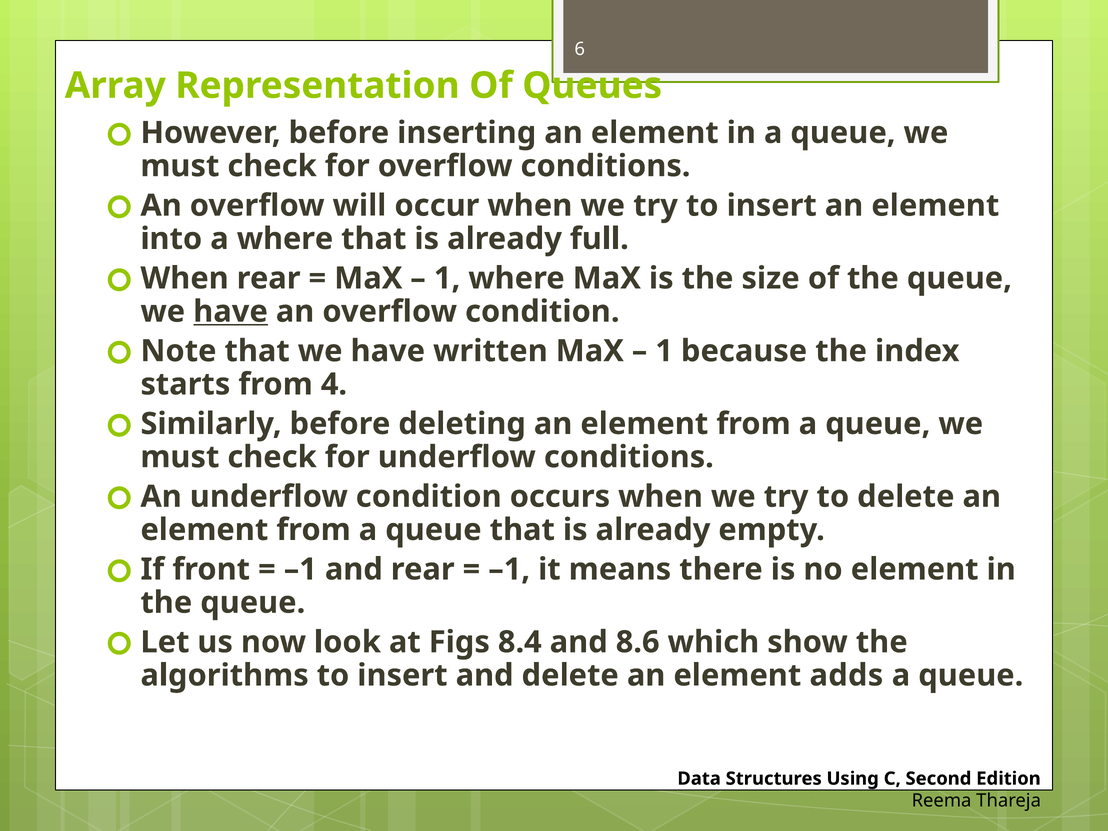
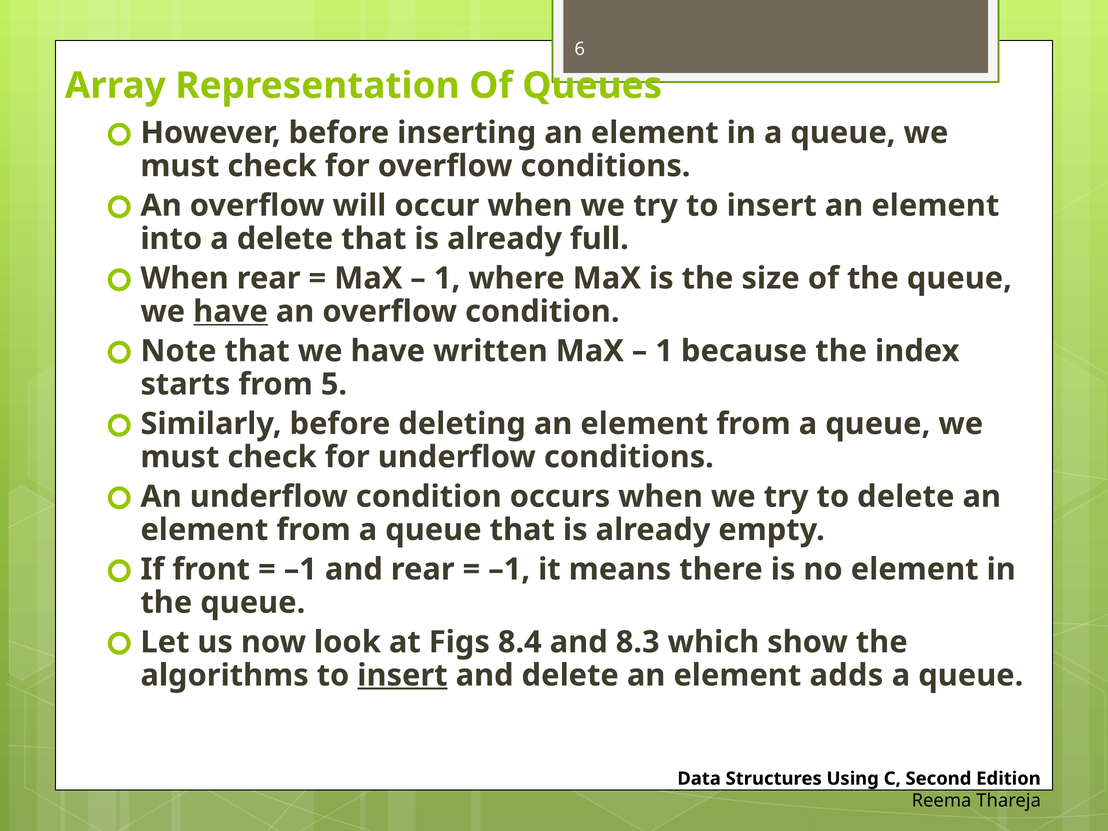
a where: where -> delete
4: 4 -> 5
8.6: 8.6 -> 8.3
insert at (402, 675) underline: none -> present
